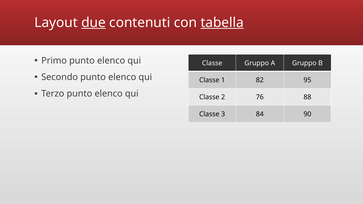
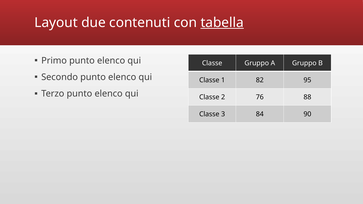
due underline: present -> none
